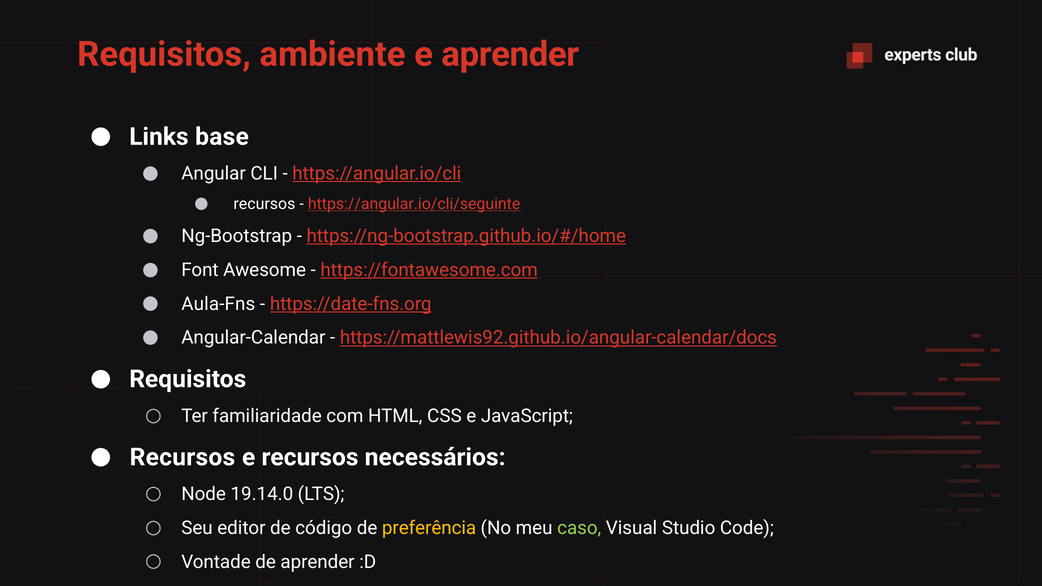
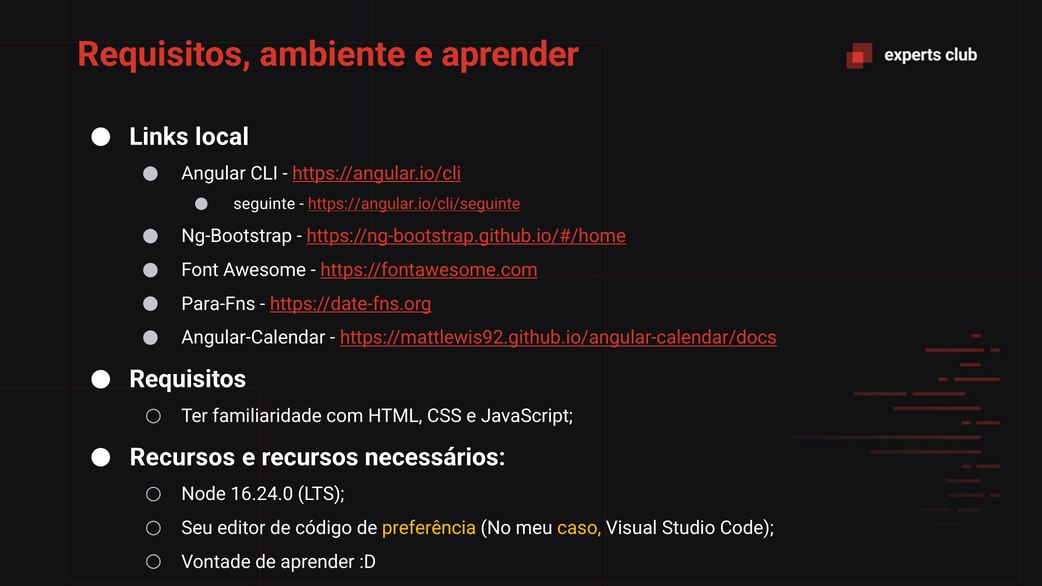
base: base -> local
recursos at (264, 204): recursos -> seguinte
Aula-Fns: Aula-Fns -> Para-Fns
19.14.0: 19.14.0 -> 16.24.0
caso colour: light green -> yellow
